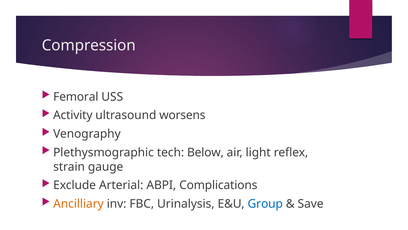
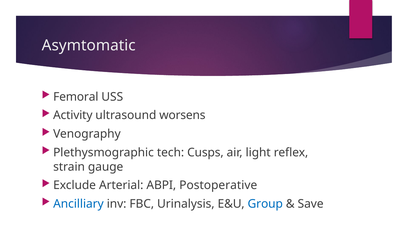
Compression: Compression -> Asymtomatic
Below: Below -> Cusps
Complications: Complications -> Postoperative
Ancilliary colour: orange -> blue
